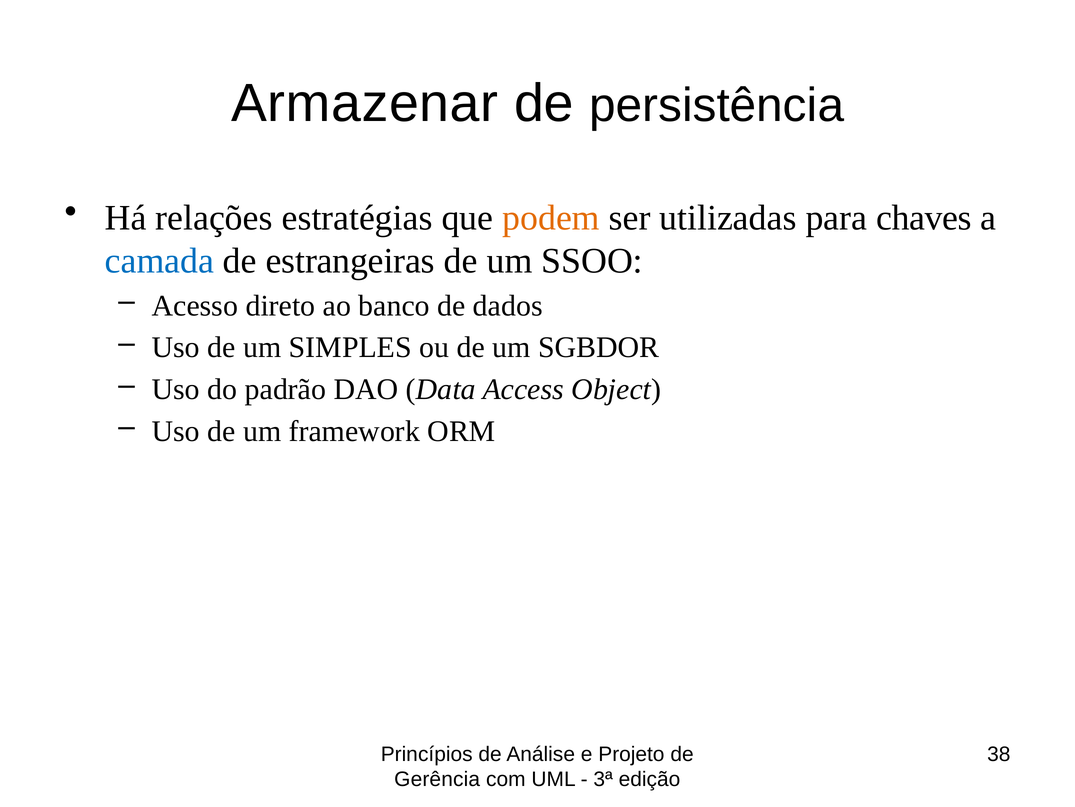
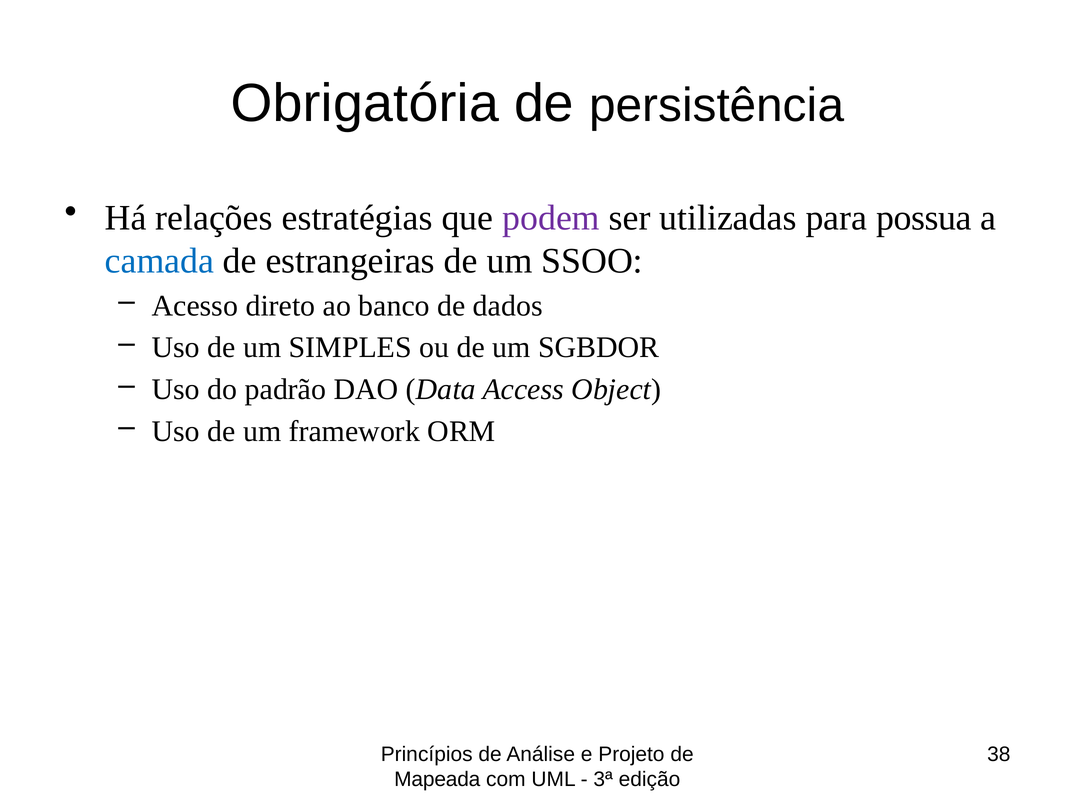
Armazenar: Armazenar -> Obrigatória
podem colour: orange -> purple
chaves: chaves -> possua
Gerência: Gerência -> Mapeada
